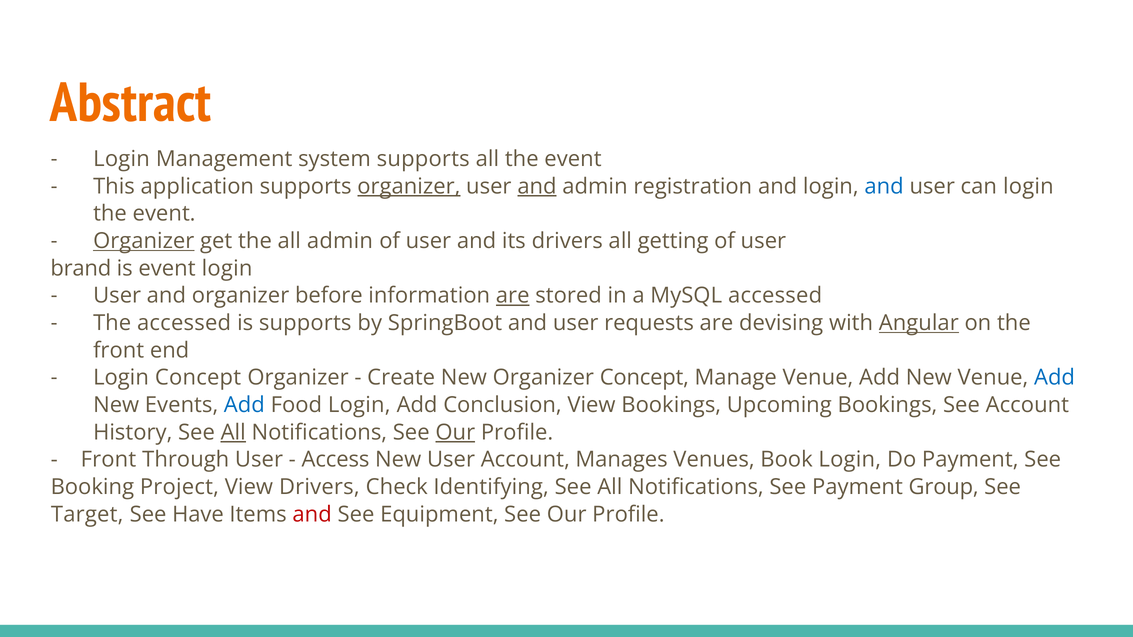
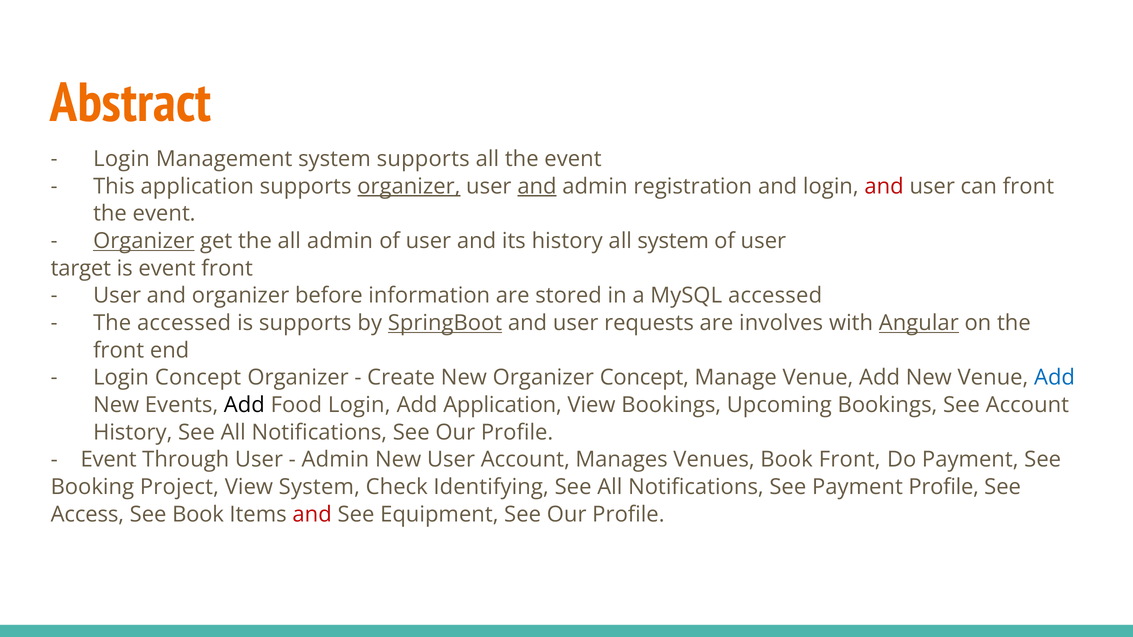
and at (884, 186) colour: blue -> red
can login: login -> front
its drivers: drivers -> history
all getting: getting -> system
brand: brand -> target
event login: login -> front
are at (513, 296) underline: present -> none
SpringBoot underline: none -> present
devising: devising -> involves
Add at (244, 405) colour: blue -> black
Add Conclusion: Conclusion -> Application
All at (233, 433) underline: present -> none
Our at (455, 433) underline: present -> none
Front at (108, 460): Front -> Event
Access at (336, 460): Access -> Admin
Book Login: Login -> Front
View Drivers: Drivers -> System
Payment Group: Group -> Profile
Target: Target -> Access
See Have: Have -> Book
